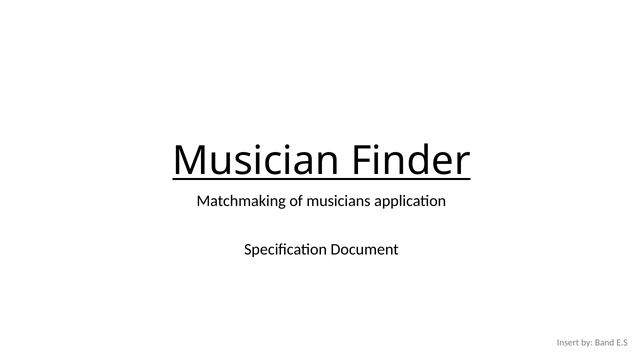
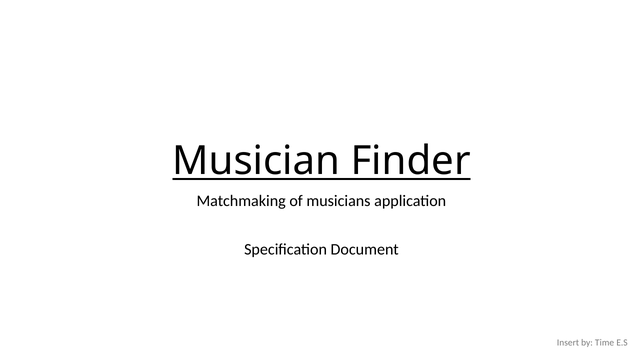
Band: Band -> Time
